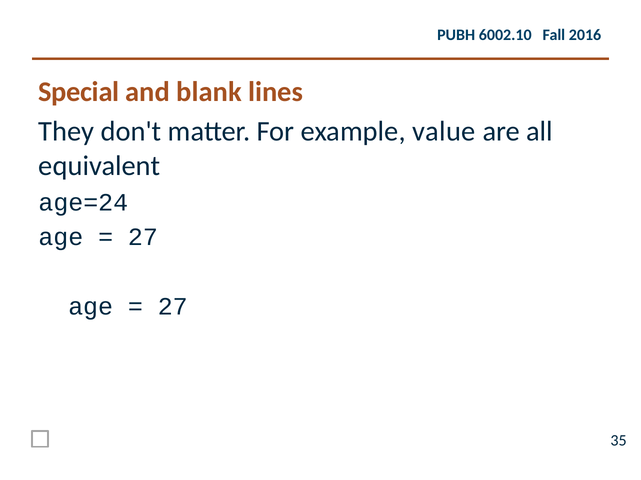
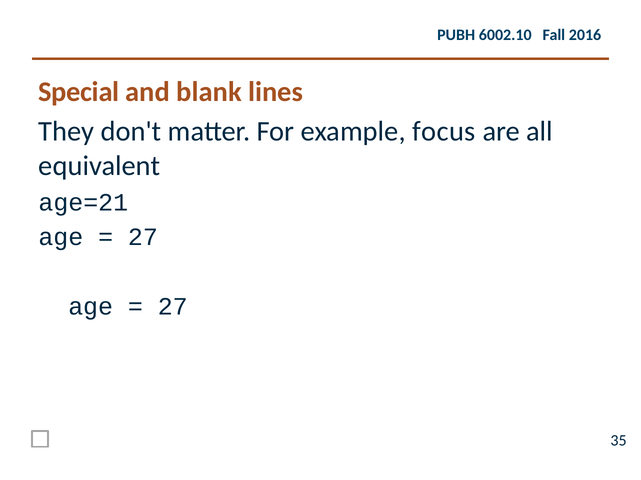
value: value -> focus
age=24: age=24 -> age=21
